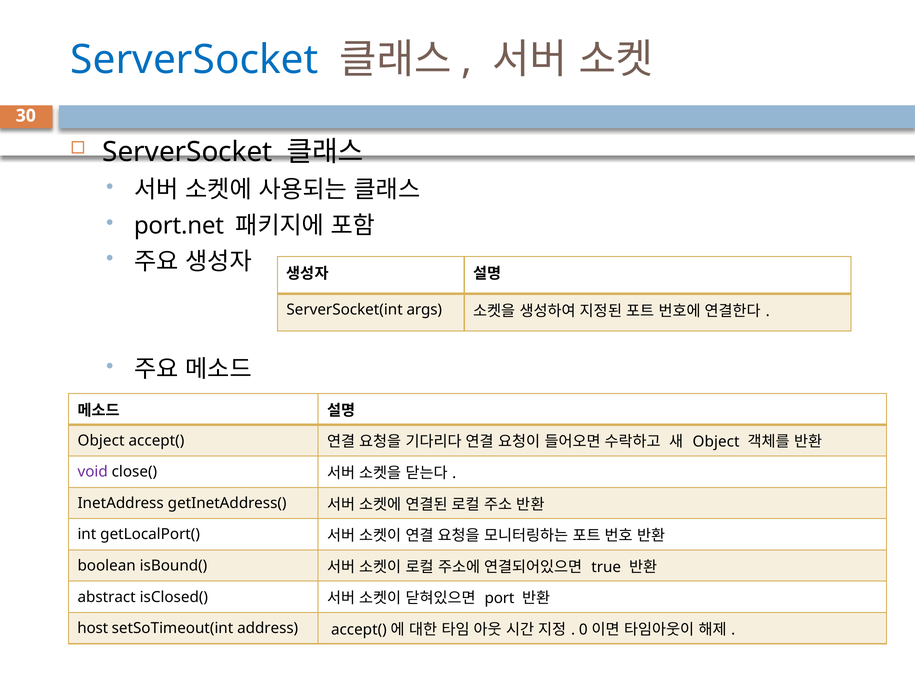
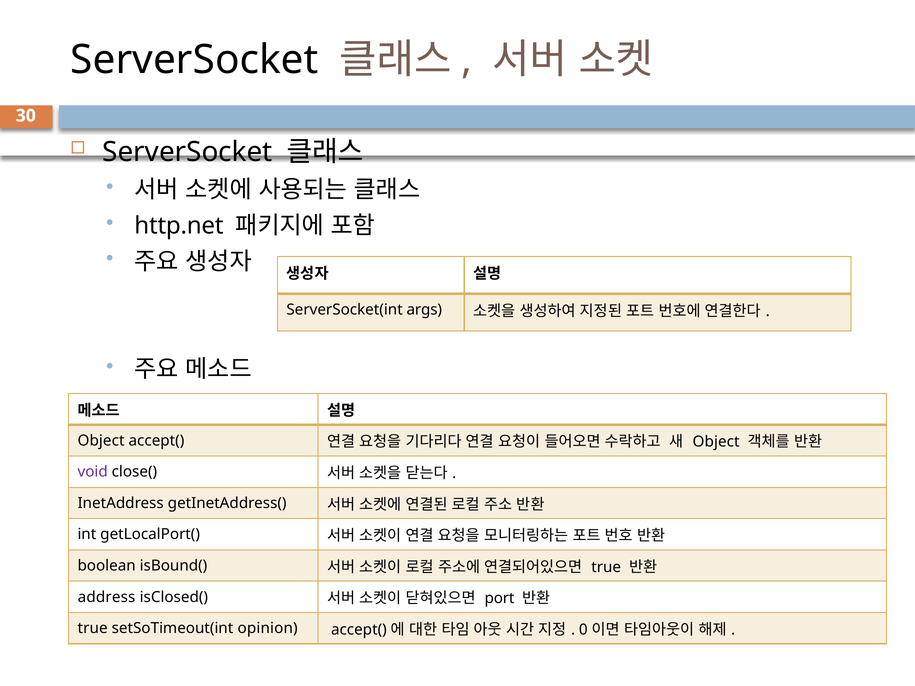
ServerSocket at (194, 60) colour: blue -> black
port.net: port.net -> http.net
abstract: abstract -> address
host at (93, 629): host -> true
address: address -> opinion
